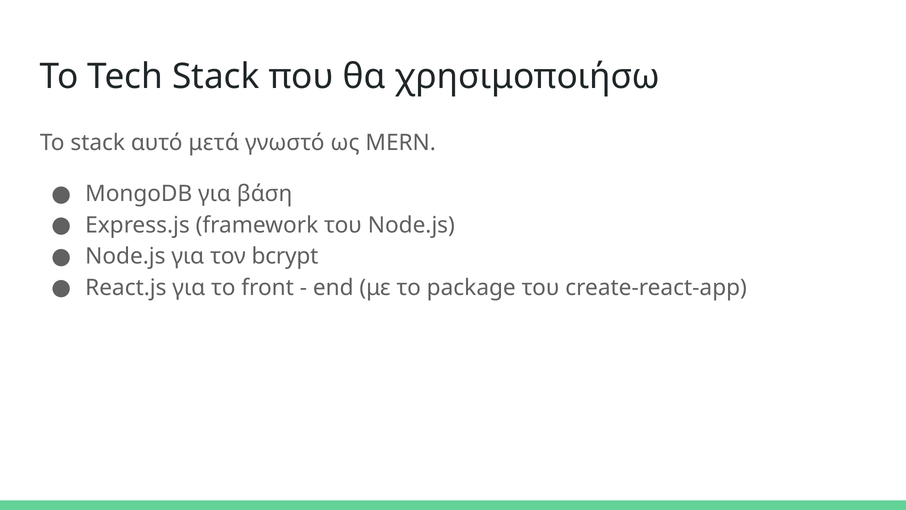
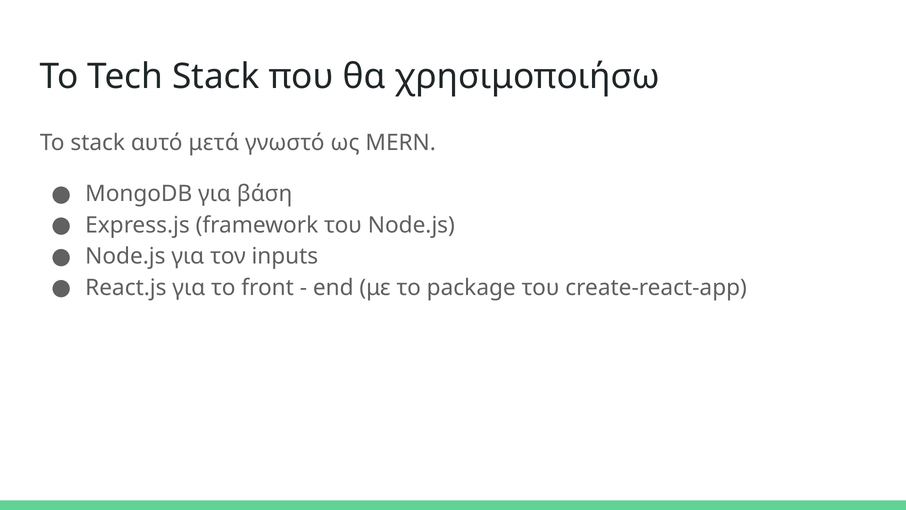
bcrypt: bcrypt -> inputs
